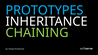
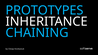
CHAINING colour: light green -> light blue
